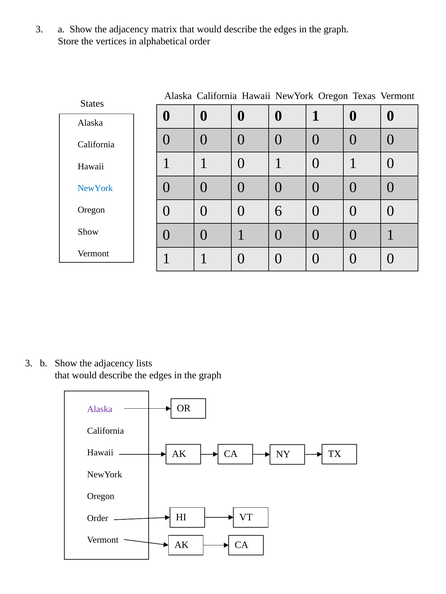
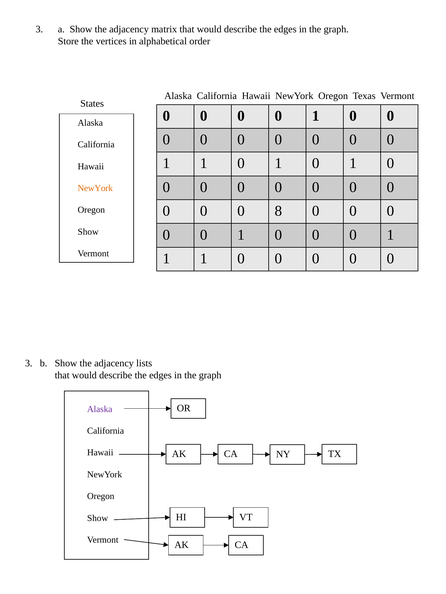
NewYork at (95, 188) colour: blue -> orange
6: 6 -> 8
Order at (98, 519): Order -> Show
